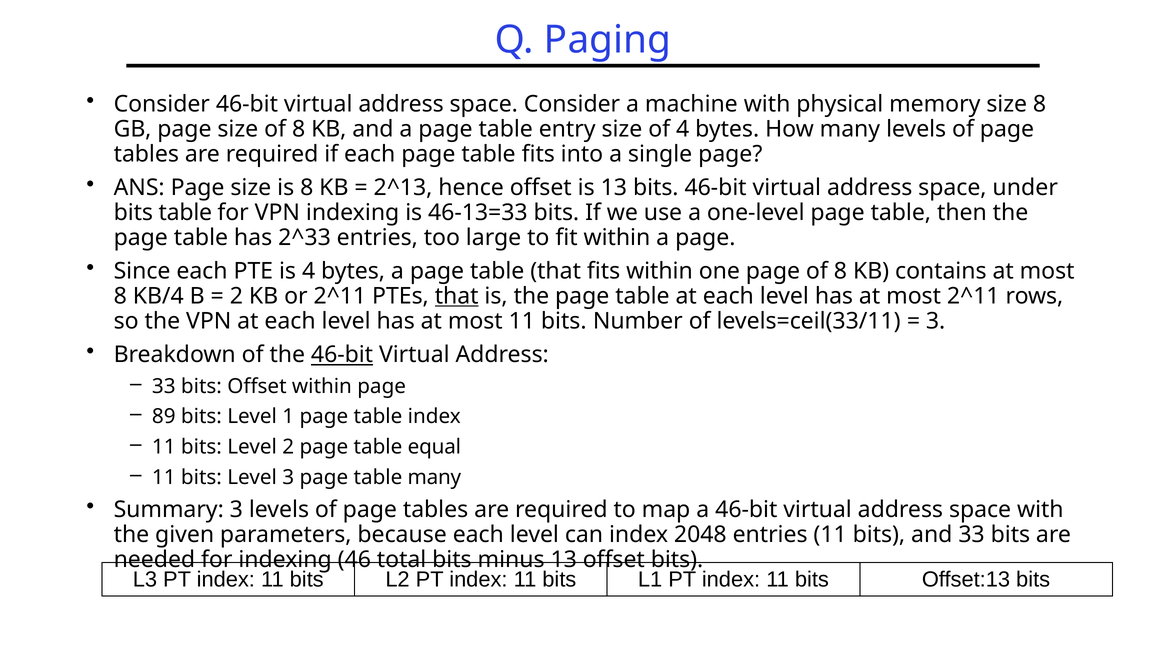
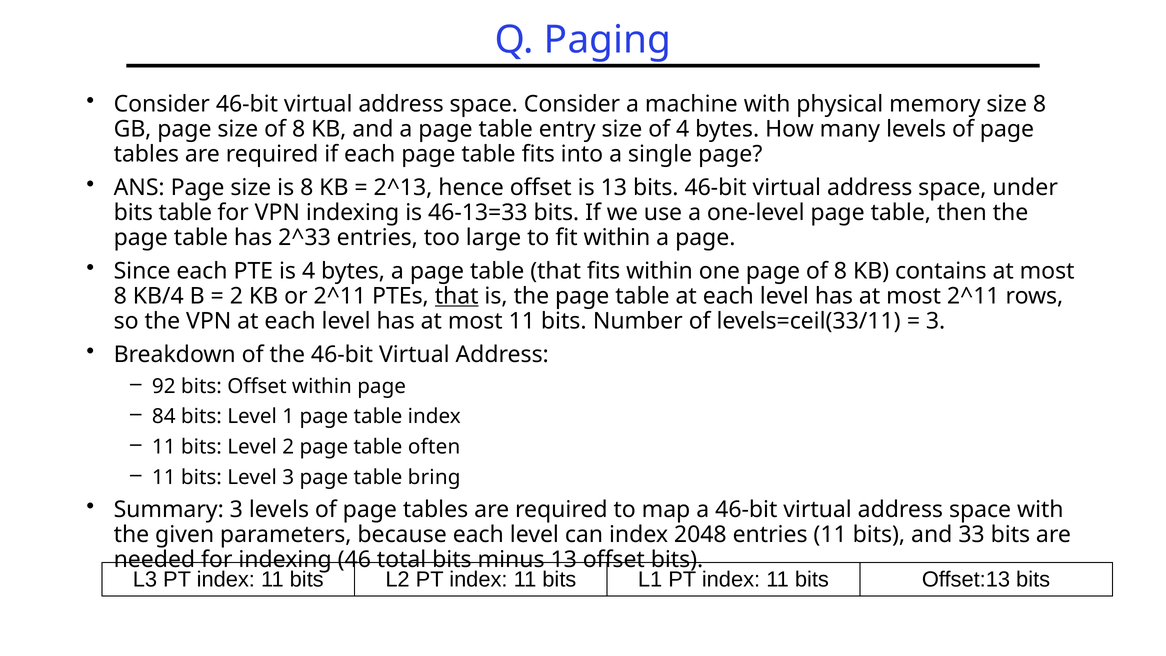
46-bit at (342, 355) underline: present -> none
33 at (164, 386): 33 -> 92
89: 89 -> 84
equal: equal -> often
table many: many -> bring
